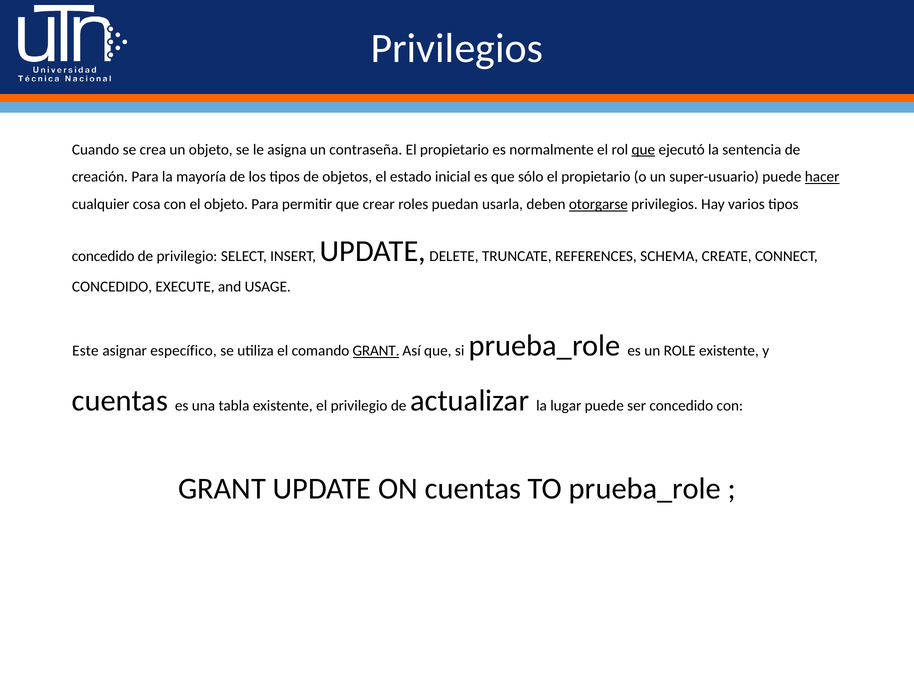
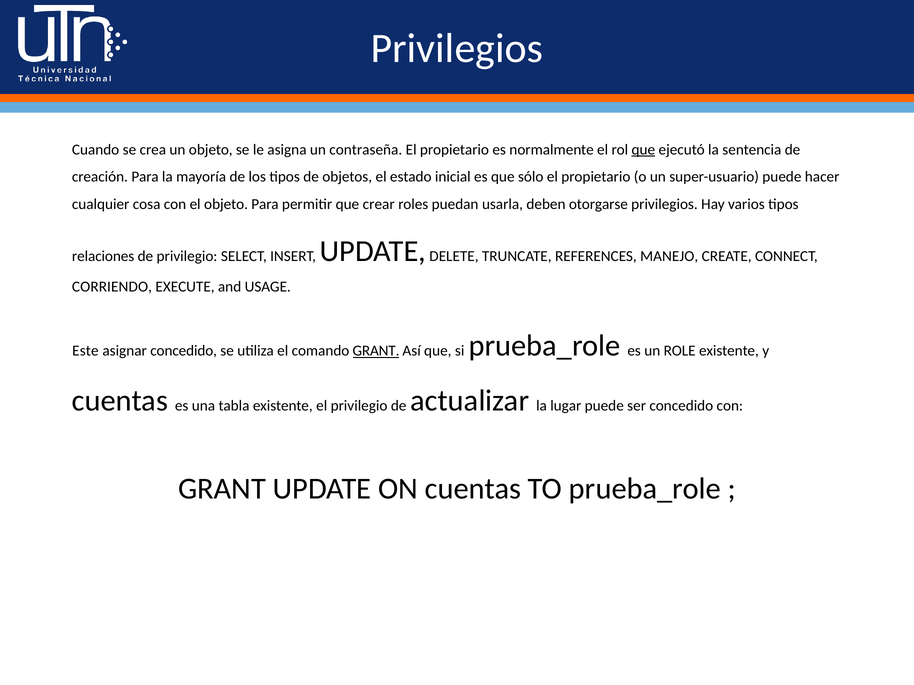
hacer underline: present -> none
otorgarse underline: present -> none
concedido at (103, 256): concedido -> relaciones
SCHEMA: SCHEMA -> MANEJO
CONCEDIDO at (112, 287): CONCEDIDO -> CORRIENDO
asignar específico: específico -> concedido
